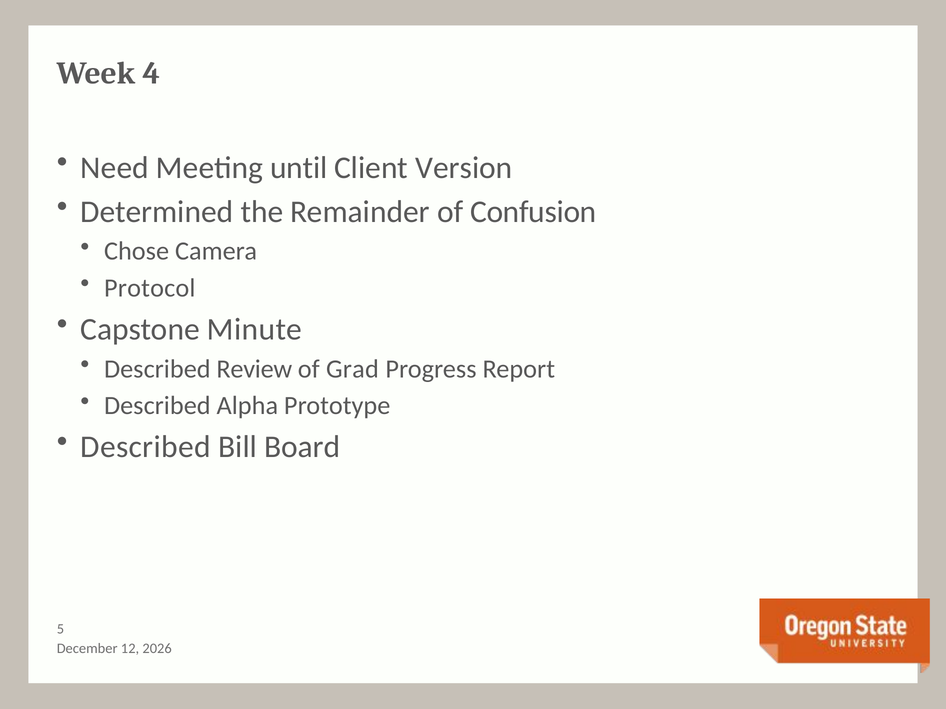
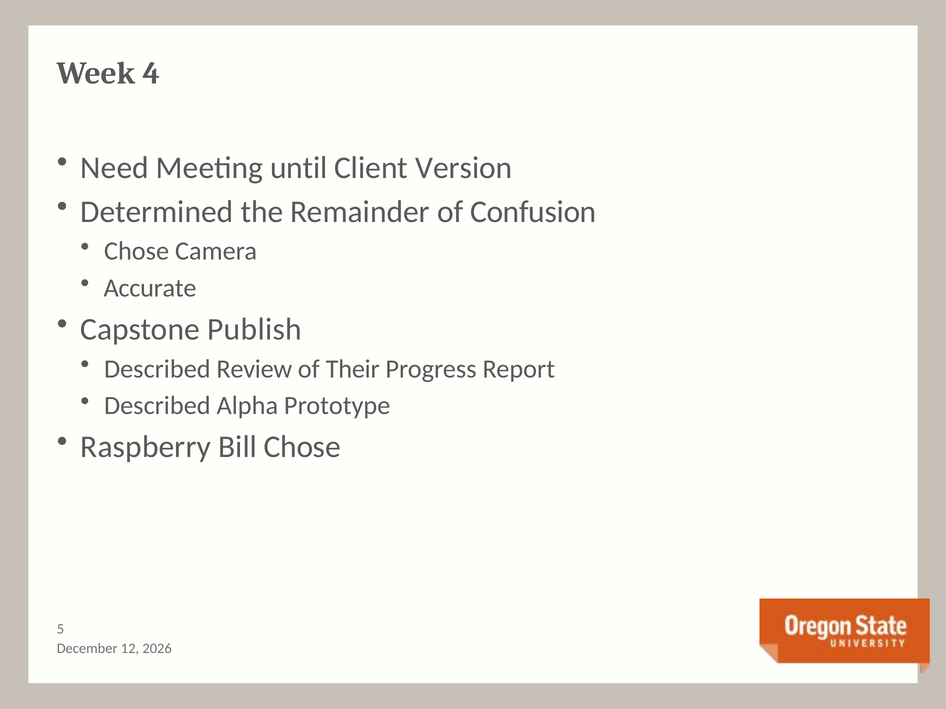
Protocol: Protocol -> Accurate
Minute: Minute -> Publish
Grad: Grad -> Their
Described at (146, 447): Described -> Raspberry
Bill Board: Board -> Chose
